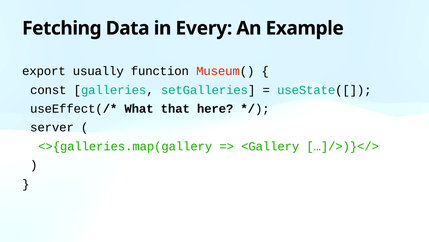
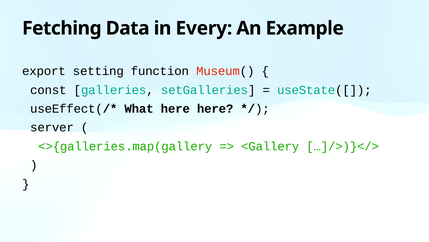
usually: usually -> setting
What that: that -> here
